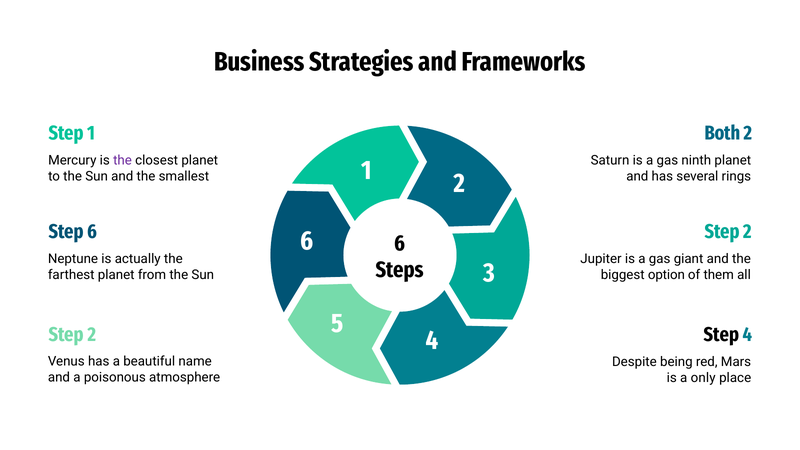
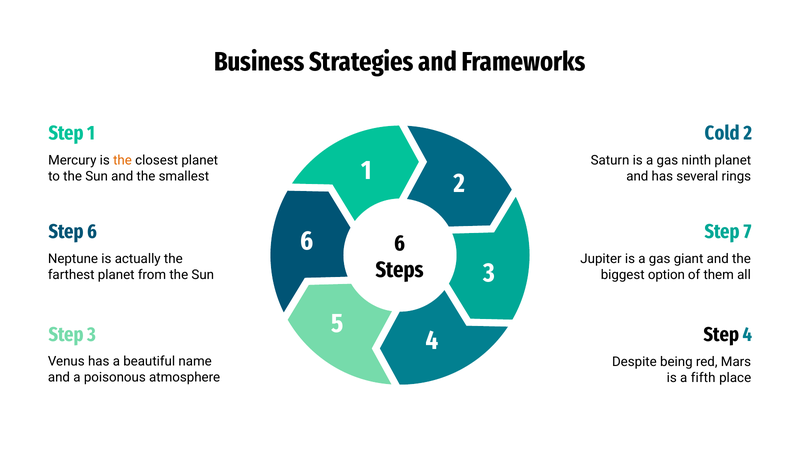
Both: Both -> Cold
the at (123, 161) colour: purple -> orange
2 at (748, 232): 2 -> 7
2 at (92, 335): 2 -> 3
only: only -> fifth
